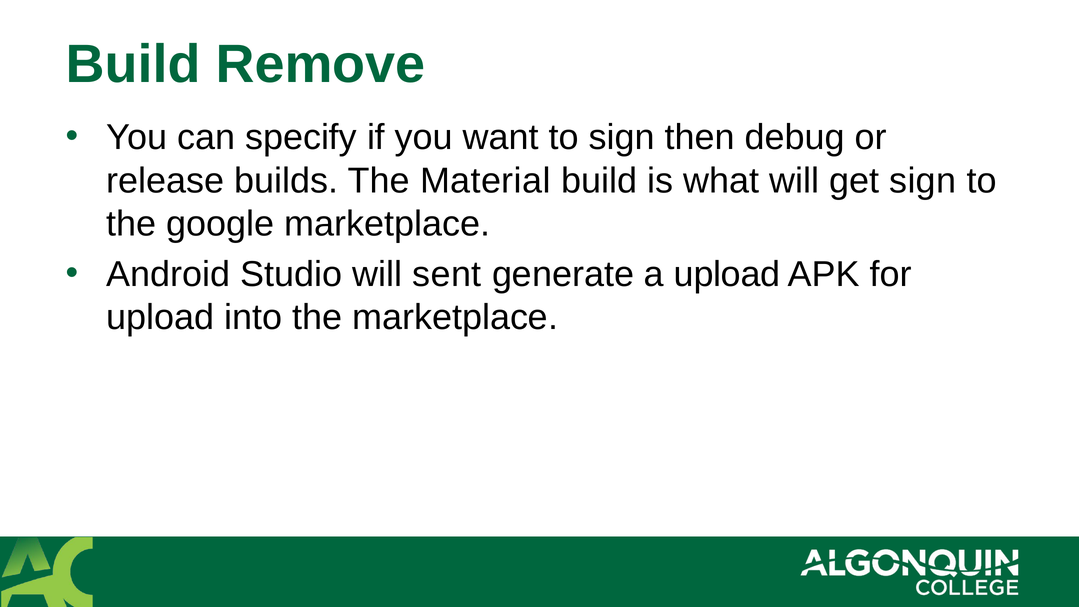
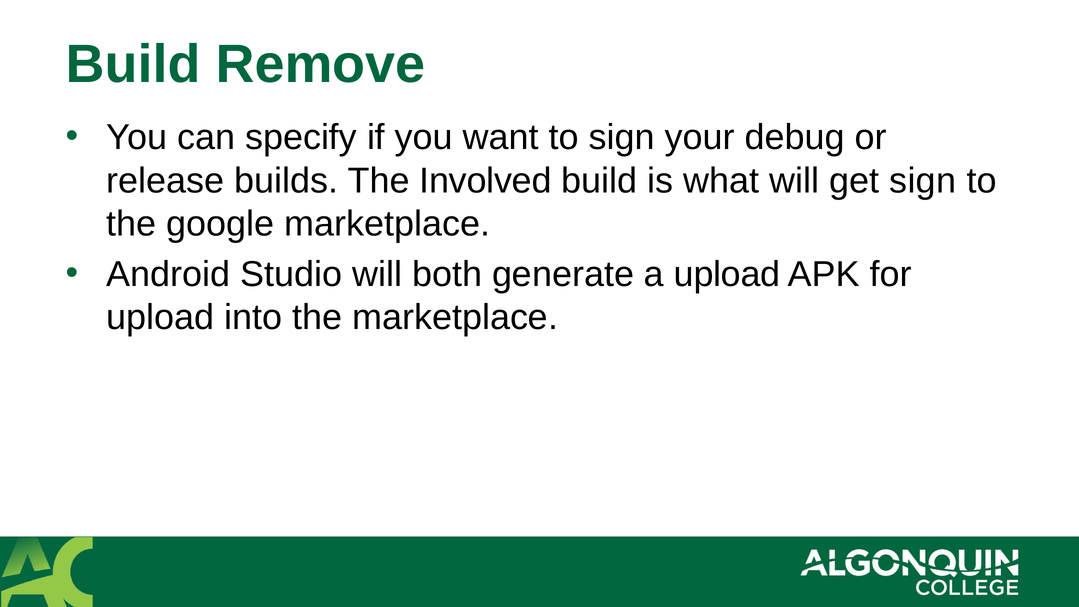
then: then -> your
Material: Material -> Involved
sent: sent -> both
